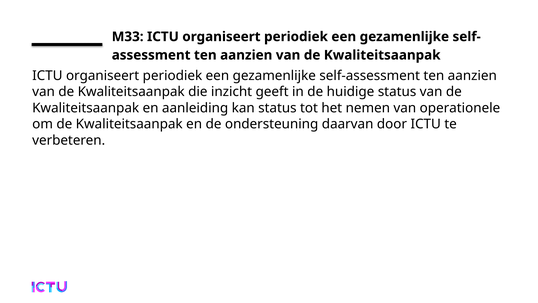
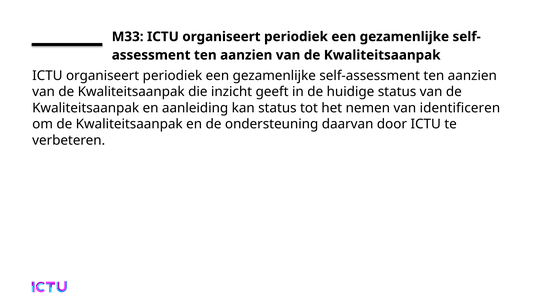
operationele: operationele -> identificeren
